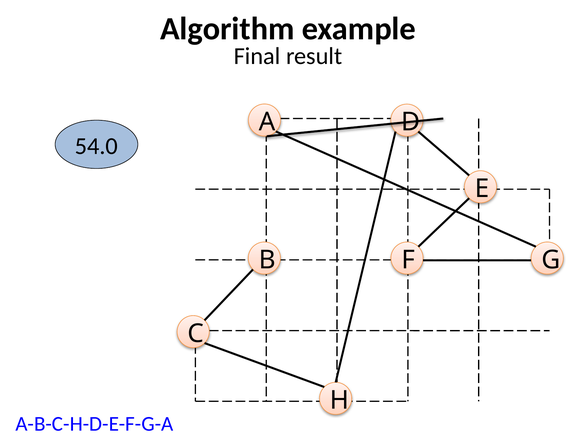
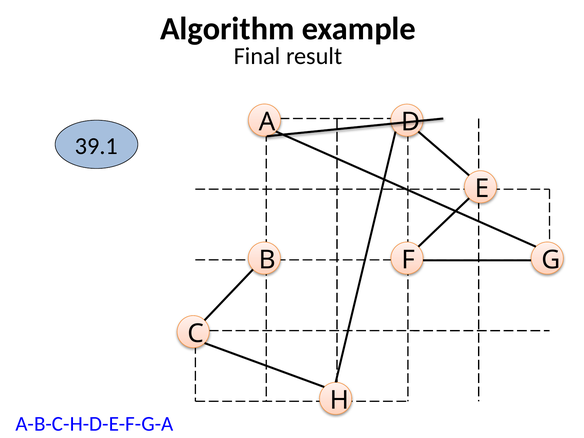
54.0: 54.0 -> 39.1
